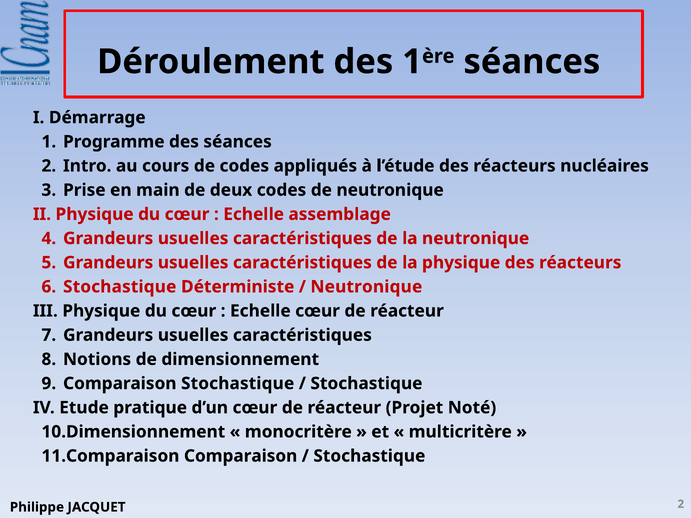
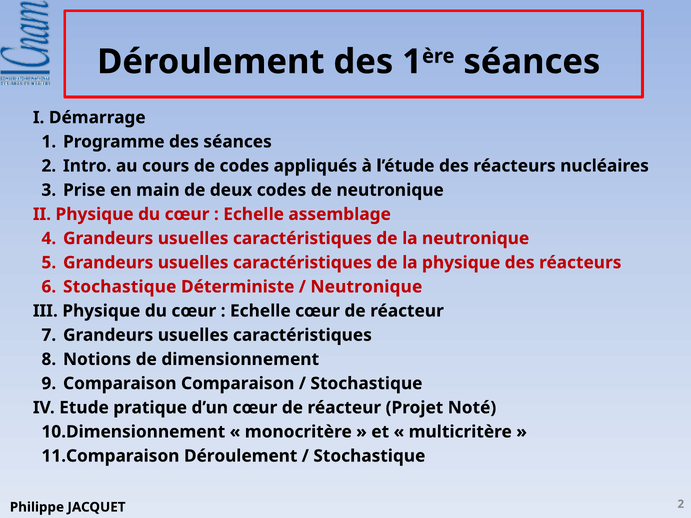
Comparaison Stochastique: Stochastique -> Comparaison
Comparaison at (241, 456): Comparaison -> Déroulement
